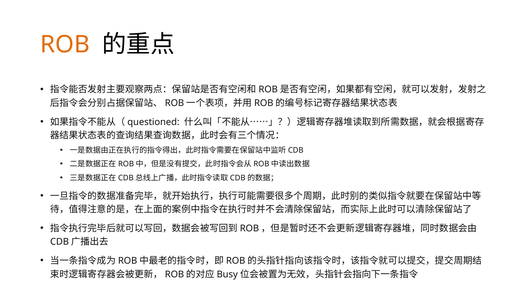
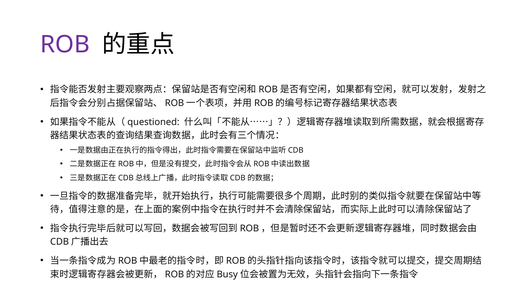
ROB colour: orange -> purple
